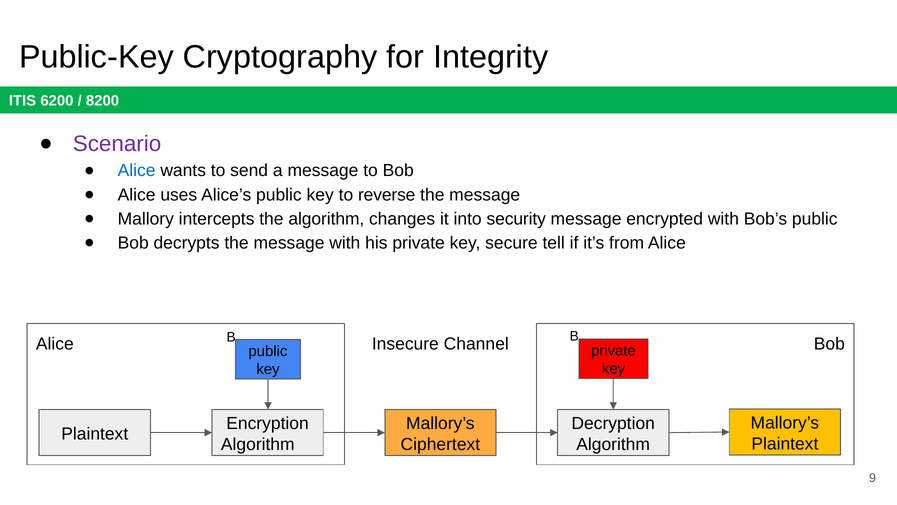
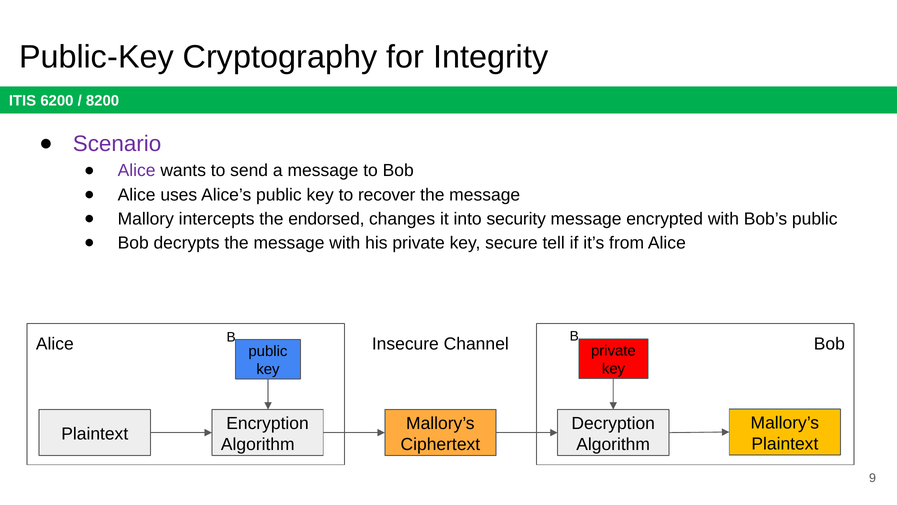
Alice at (137, 171) colour: blue -> purple
reverse: reverse -> recover
the algorithm: algorithm -> endorsed
